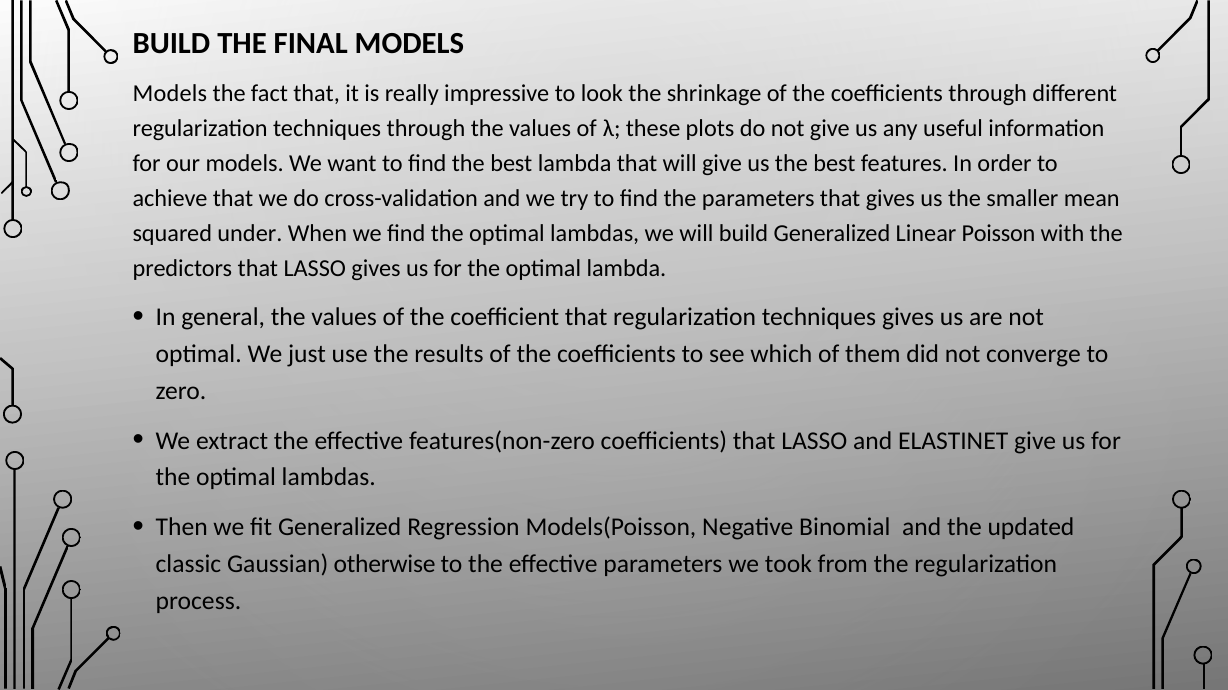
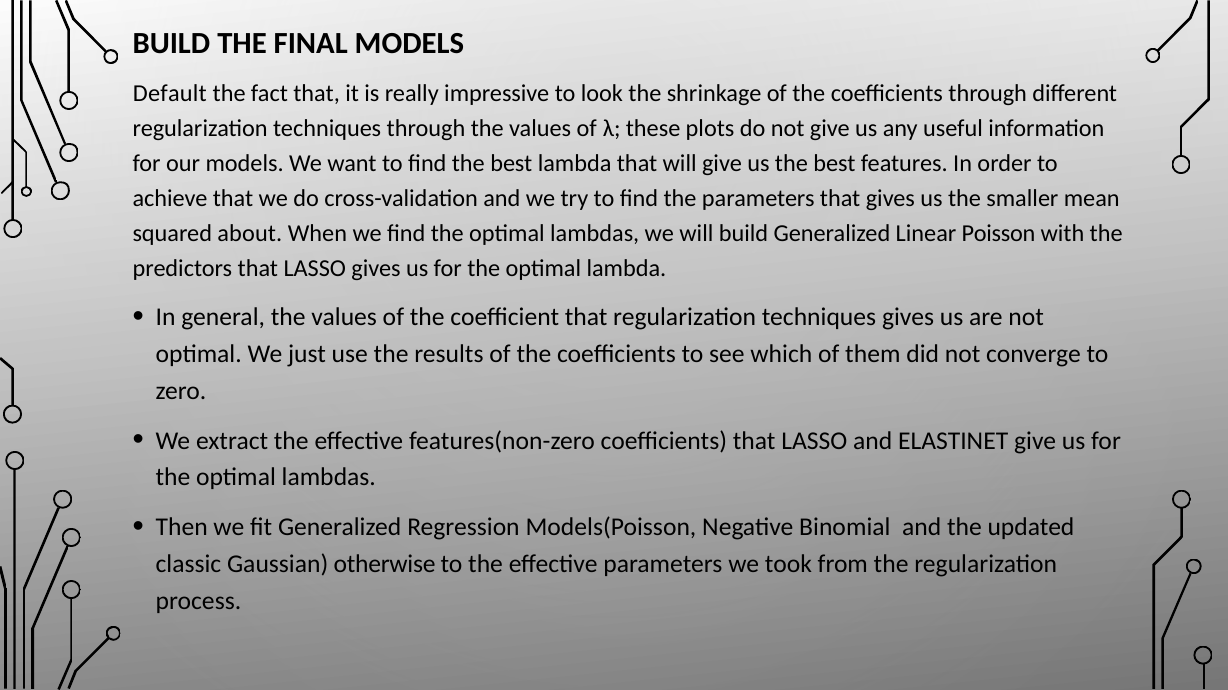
Models at (170, 94): Models -> Default
under: under -> about
